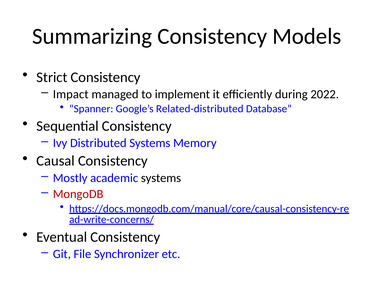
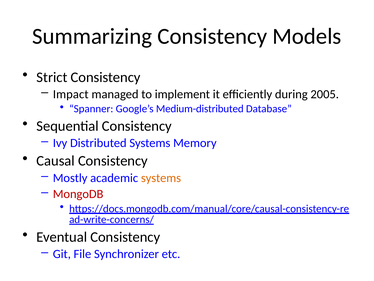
2022: 2022 -> 2005
Related-distributed: Related-distributed -> Medium-distributed
systems at (161, 178) colour: black -> orange
